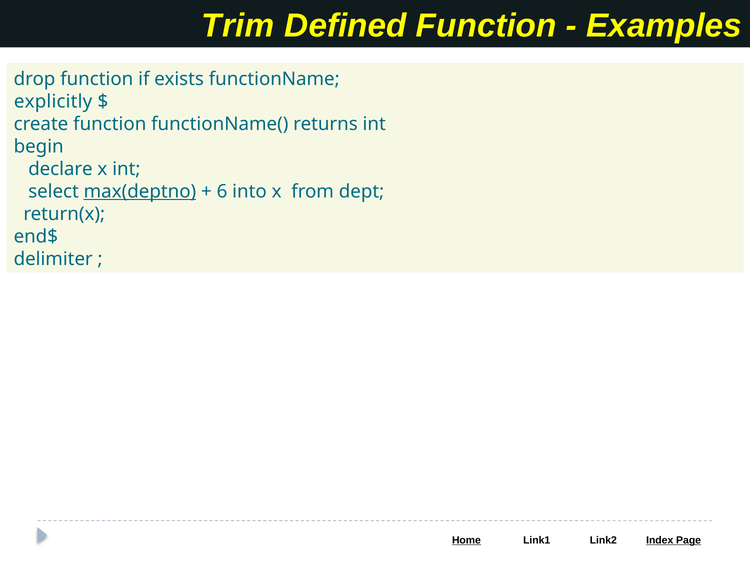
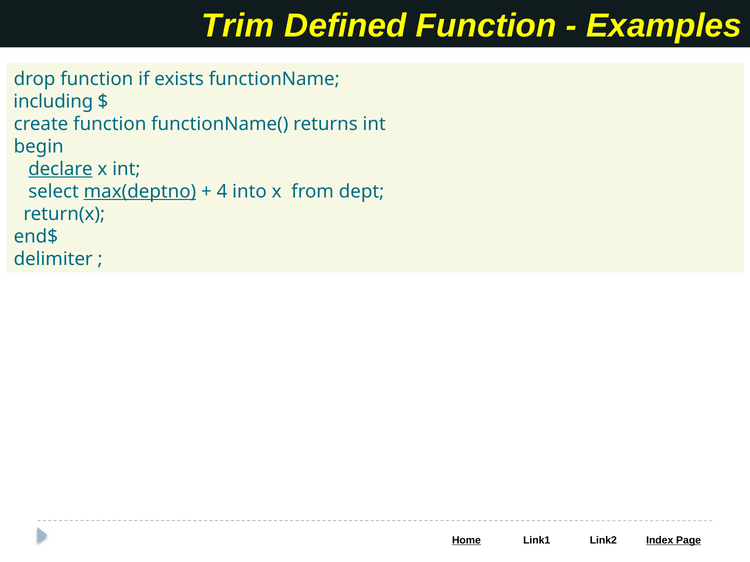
explicitly: explicitly -> including
declare underline: none -> present
6: 6 -> 4
